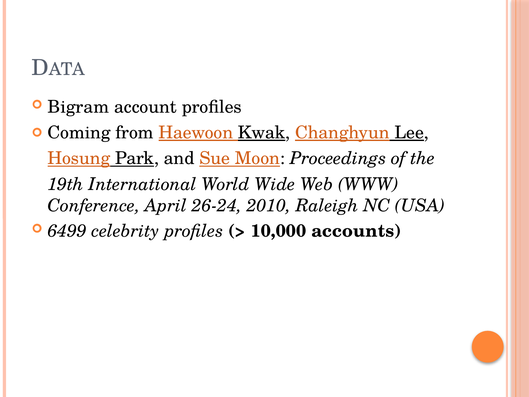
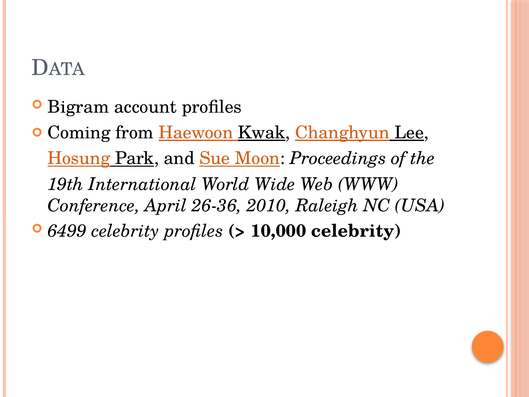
26-24: 26-24 -> 26-36
10,000 accounts: accounts -> celebrity
